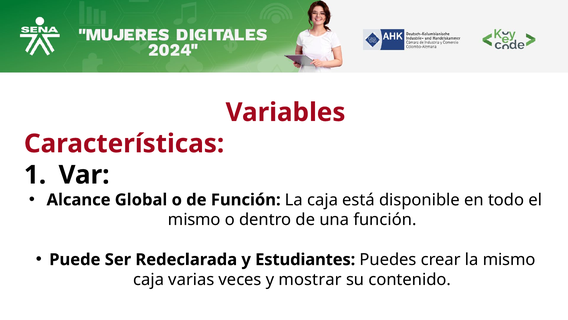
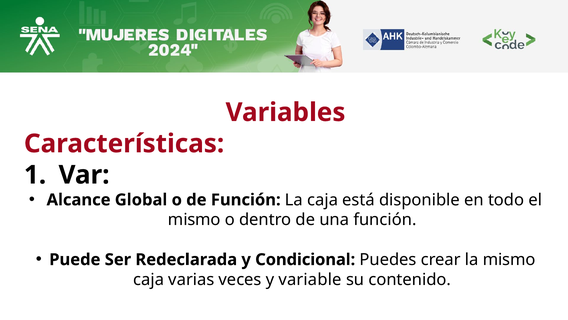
Estudiantes: Estudiantes -> Condicional
mostrar: mostrar -> variable
